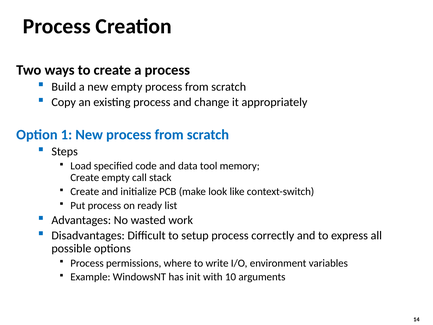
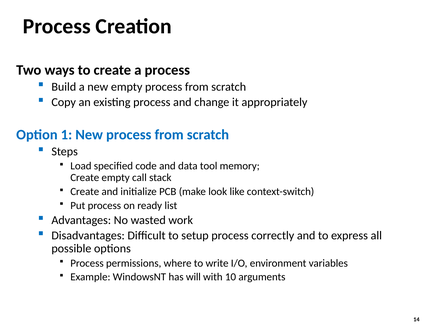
init: init -> will
